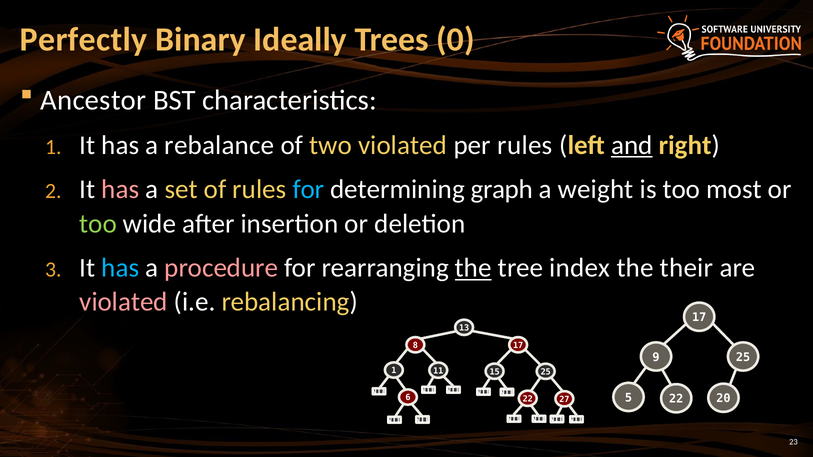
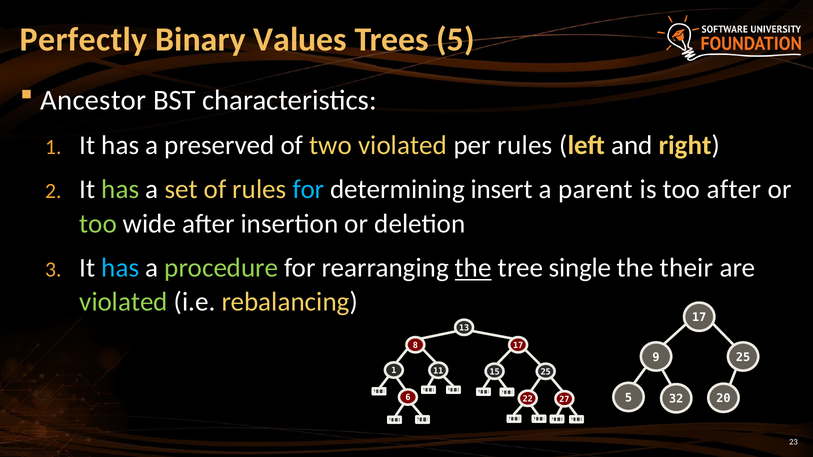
Ideally: Ideally -> Values
Trees 0: 0 -> 5
rebalance: rebalance -> preserved
and underline: present -> none
has at (120, 190) colour: pink -> light green
graph: graph -> insert
weight: weight -> parent
too most: most -> after
procedure colour: pink -> light green
index: index -> single
violated at (124, 302) colour: pink -> light green
5 22: 22 -> 32
